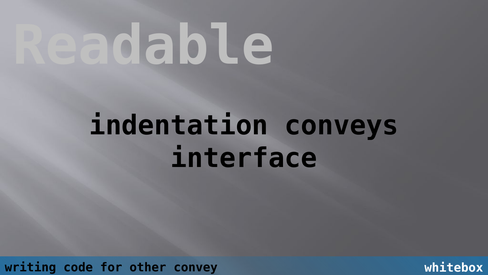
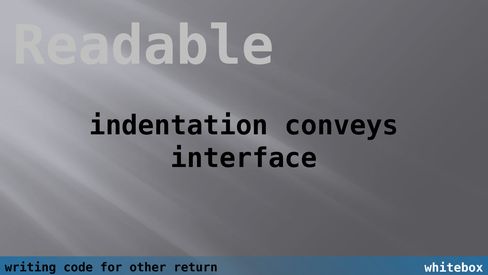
convey: convey -> return
